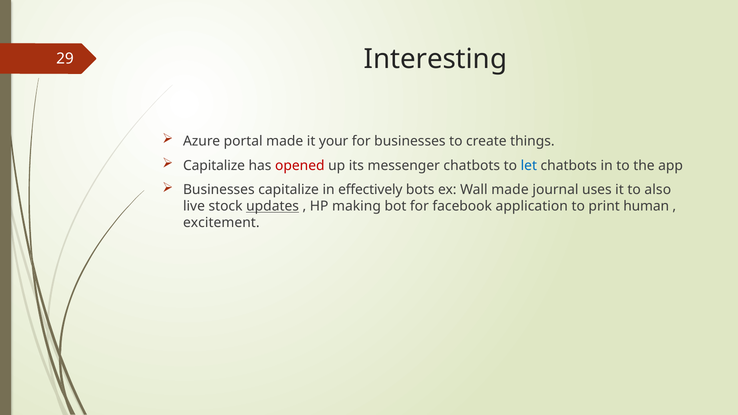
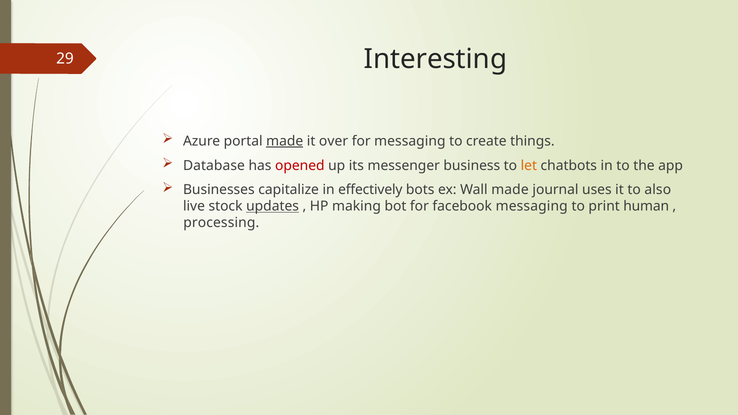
made at (285, 141) underline: none -> present
your: your -> over
for businesses: businesses -> messaging
Capitalize at (214, 165): Capitalize -> Database
messenger chatbots: chatbots -> business
let colour: blue -> orange
facebook application: application -> messaging
excitement: excitement -> processing
